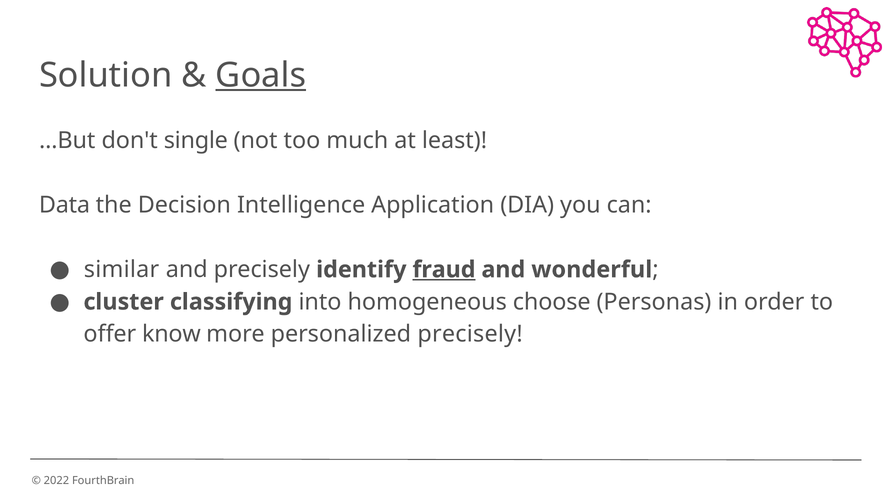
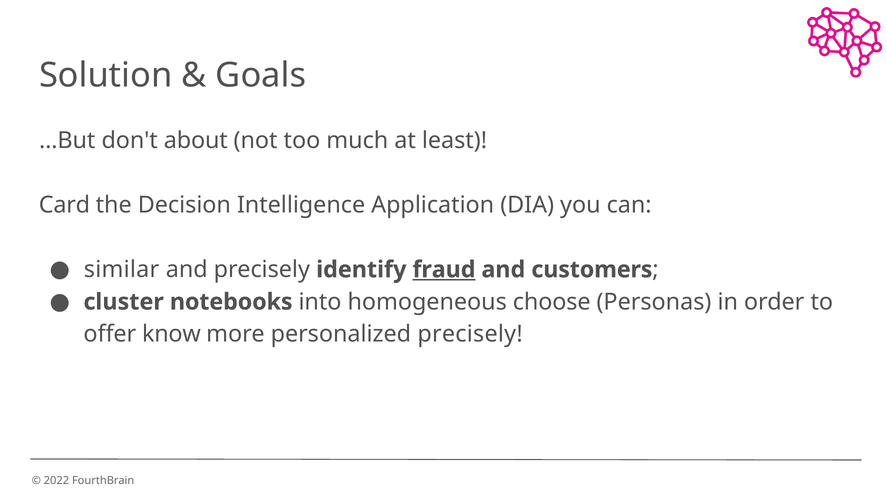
Goals underline: present -> none
single: single -> about
Data: Data -> Card
wonderful: wonderful -> customers
classifying: classifying -> notebooks
